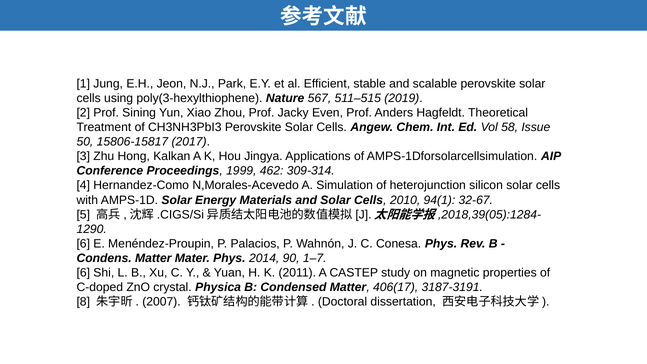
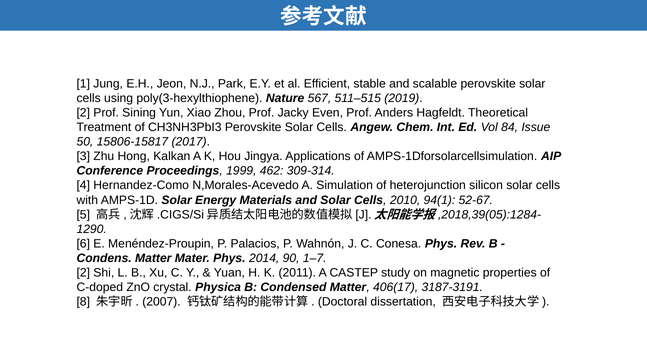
58: 58 -> 84
32-67: 32-67 -> 52-67
6 at (83, 273): 6 -> 2
